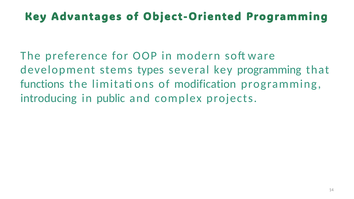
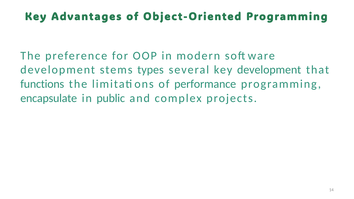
key programming: programming -> development
modification: modification -> performance
introducing: introducing -> encapsulate
